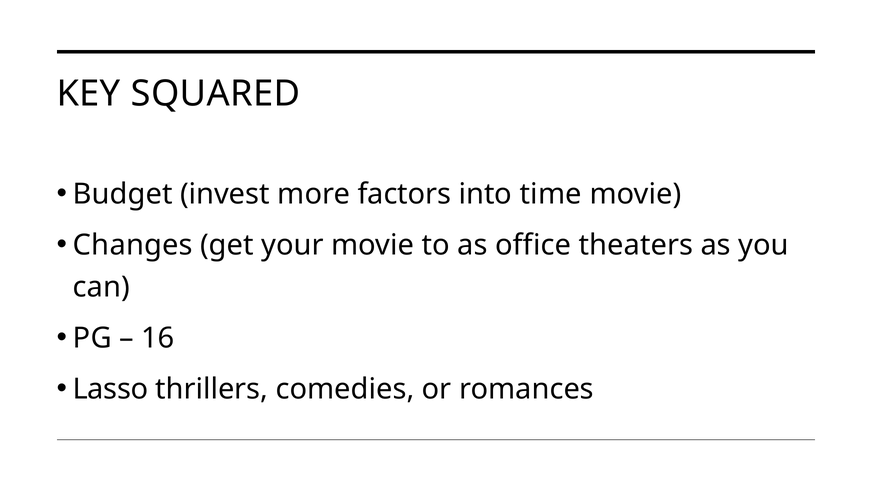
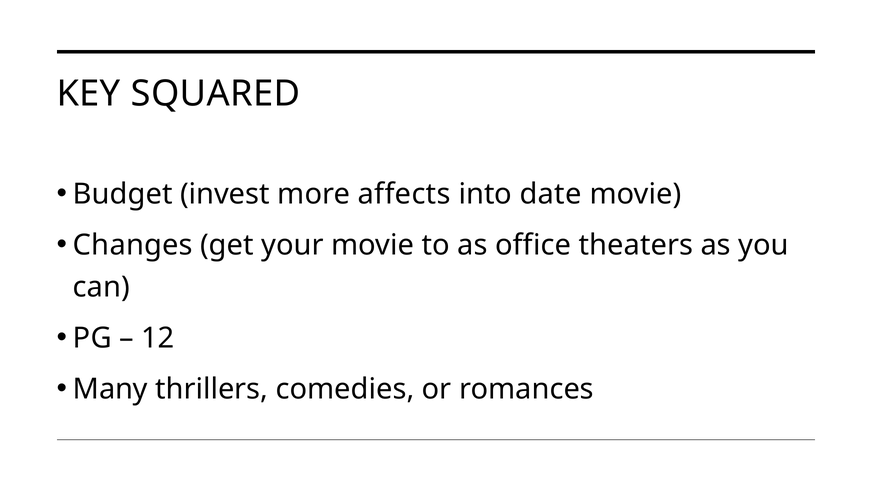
factors: factors -> affects
time: time -> date
16: 16 -> 12
Lasso: Lasso -> Many
